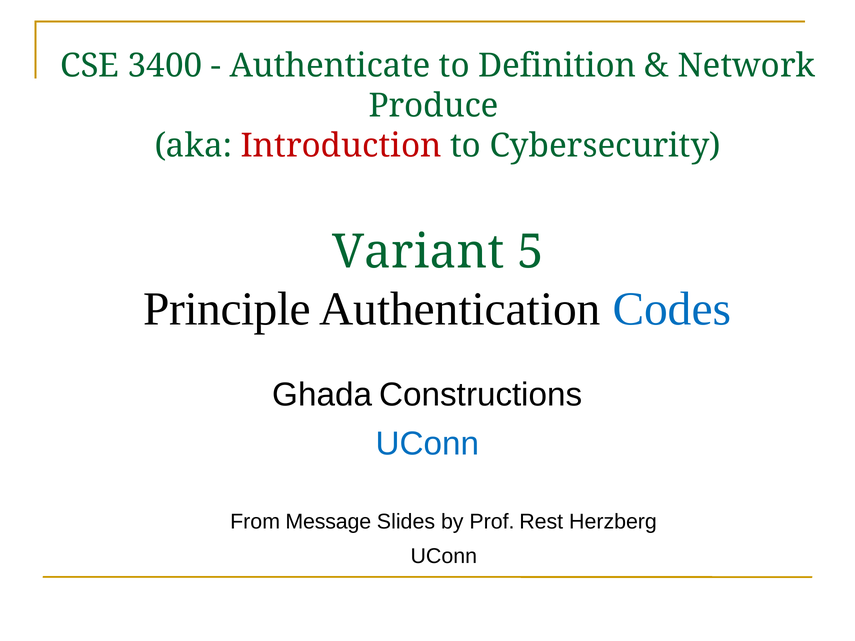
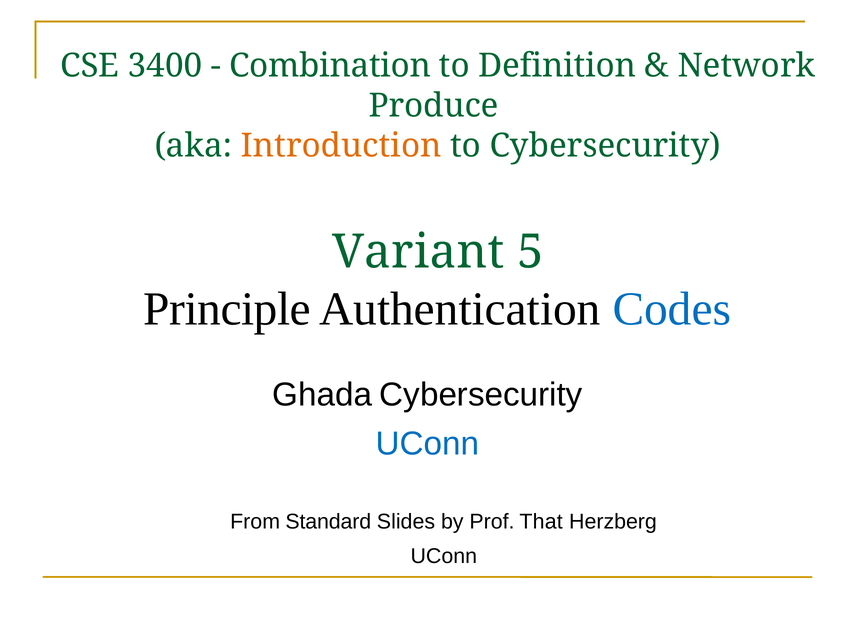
Authenticate: Authenticate -> Combination
Introduction colour: red -> orange
Ghada Constructions: Constructions -> Cybersecurity
Message: Message -> Standard
Rest: Rest -> That
